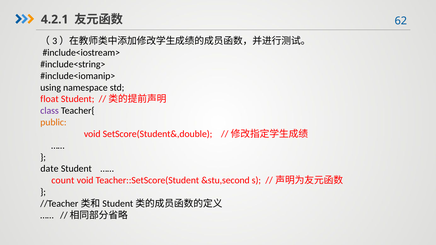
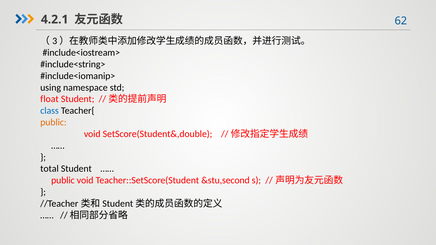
class colour: purple -> blue
date: date -> total
count at (63, 181): count -> public
